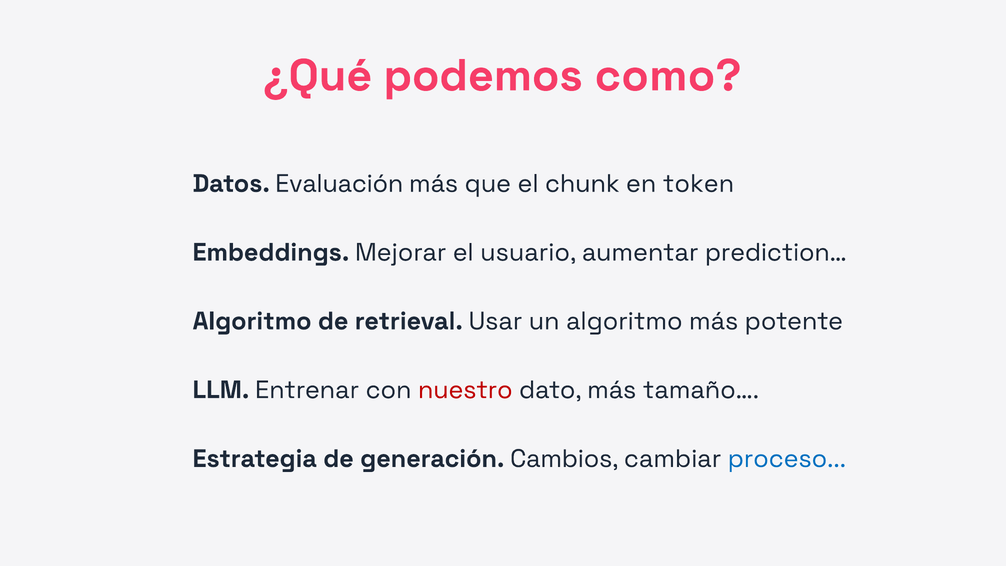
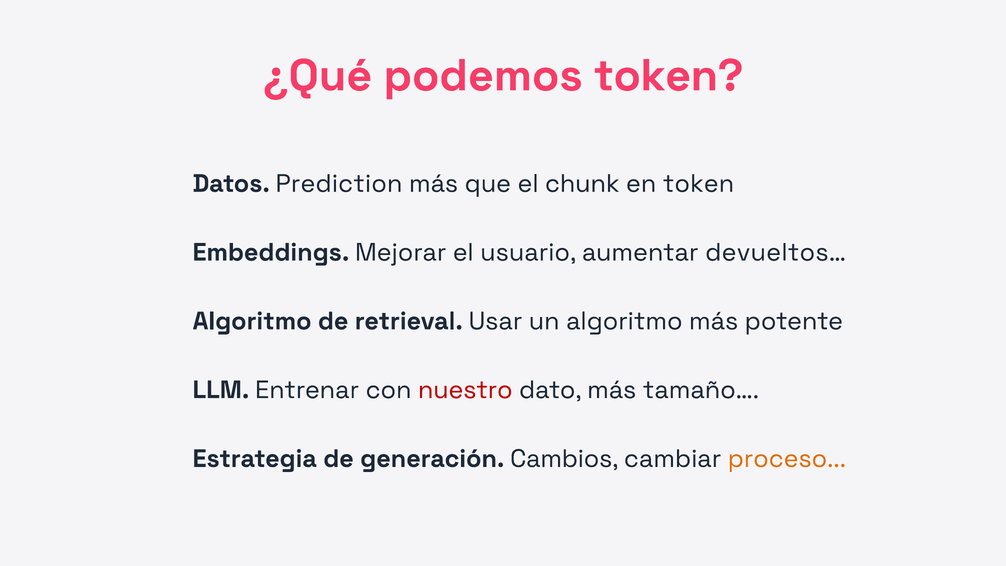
podemos como: como -> token
Evaluación: Evaluación -> Prediction
prediction…: prediction… -> devueltos…
proceso colour: blue -> orange
